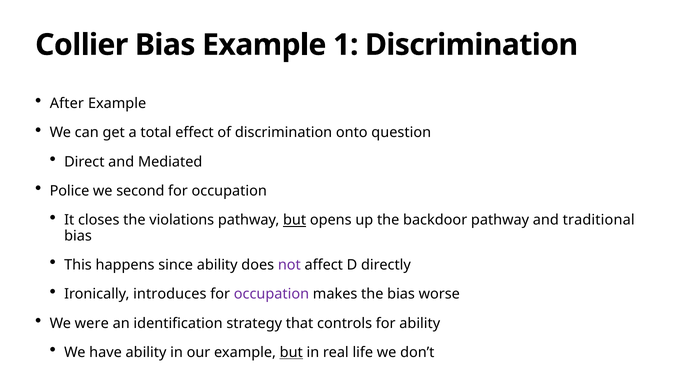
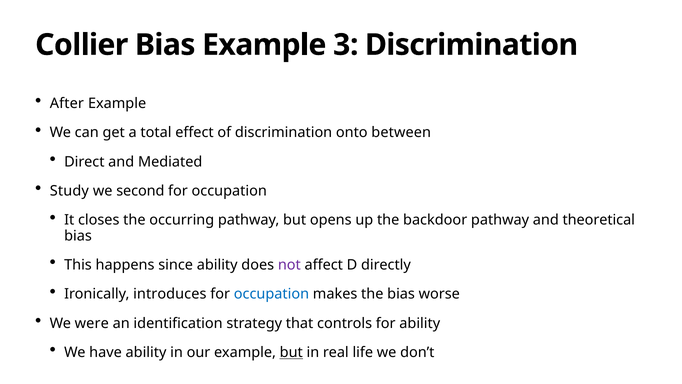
1: 1 -> 3
question: question -> between
Police: Police -> Study
violations: violations -> occurring
but at (295, 220) underline: present -> none
traditional: traditional -> theoretical
occupation at (271, 294) colour: purple -> blue
